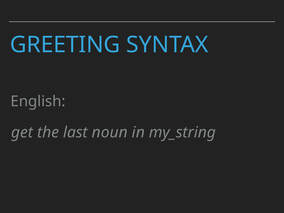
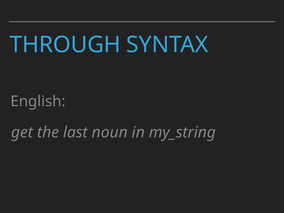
GREETING: GREETING -> THROUGH
